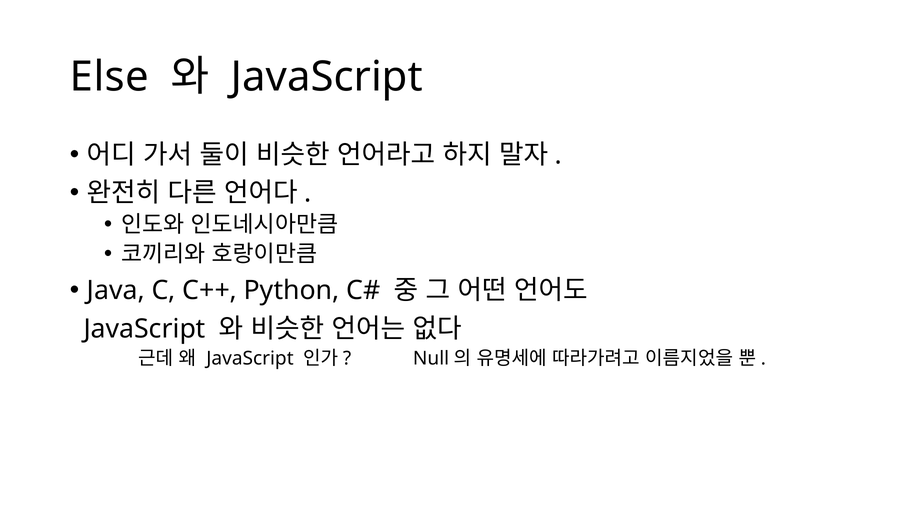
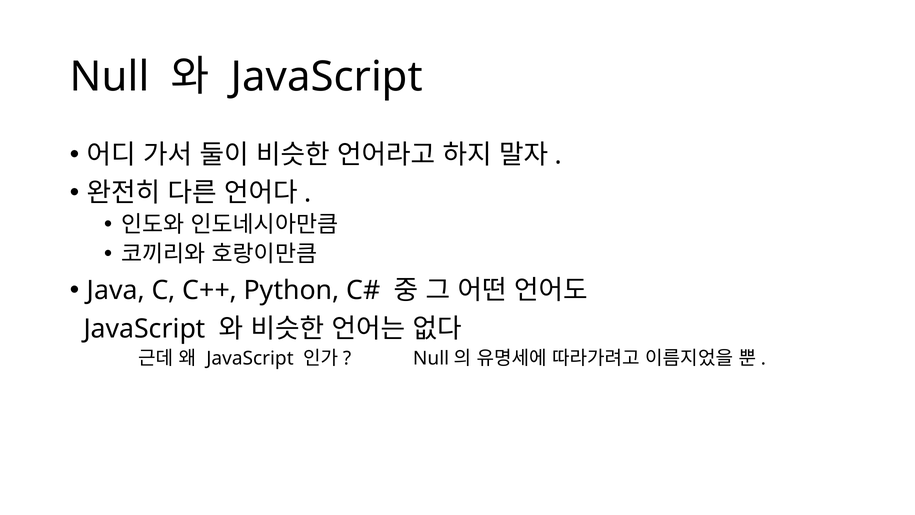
Else at (109, 77): Else -> Null
